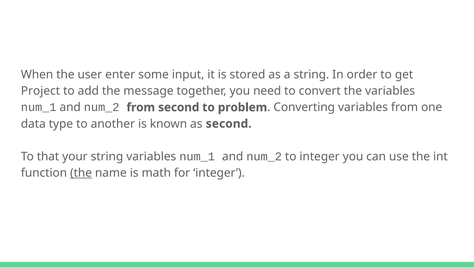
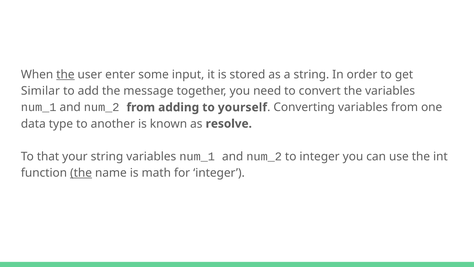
the at (65, 75) underline: none -> present
Project: Project -> Similar
from second: second -> adding
problem: problem -> yourself
as second: second -> resolve
